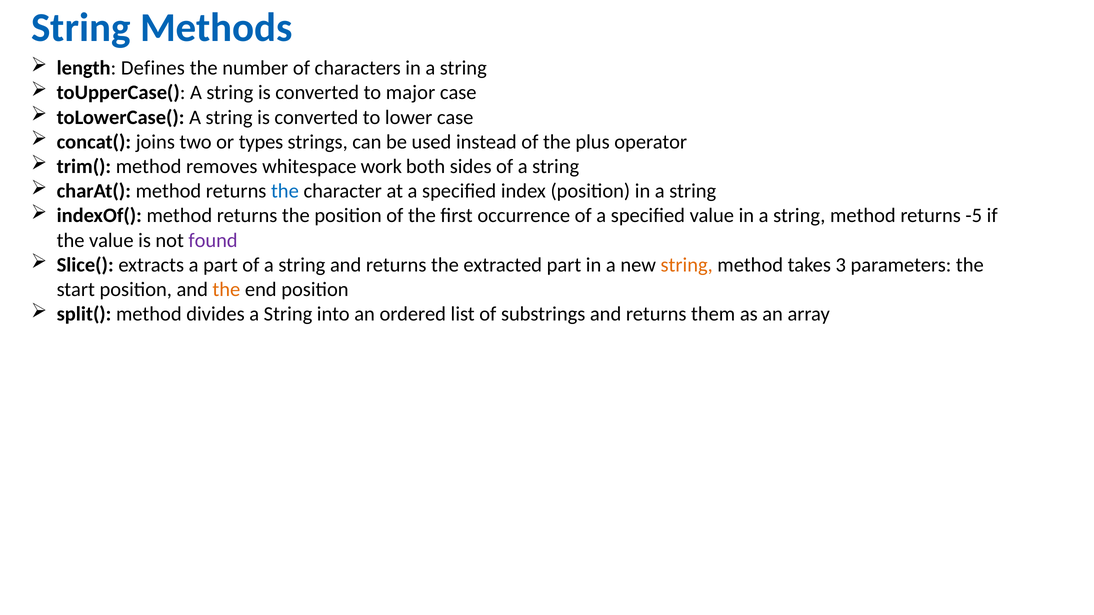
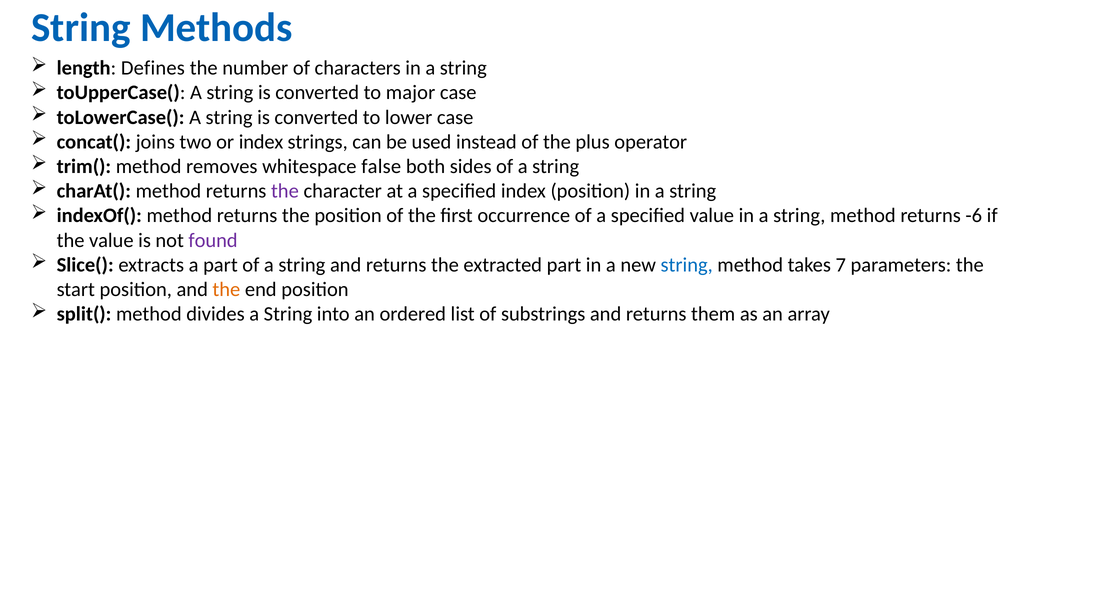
or types: types -> index
work: work -> false
the at (285, 191) colour: blue -> purple
-5: -5 -> -6
string at (687, 265) colour: orange -> blue
3: 3 -> 7
